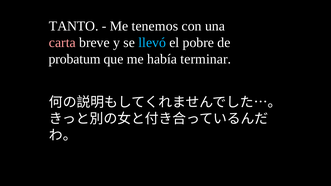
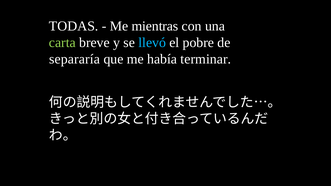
TANTO: TANTO -> TODAS
tenemos: tenemos -> mientras
carta colour: pink -> light green
probatum: probatum -> separaría
